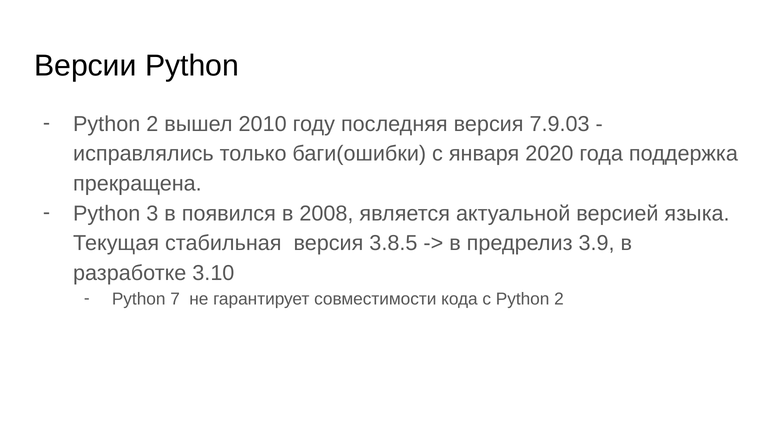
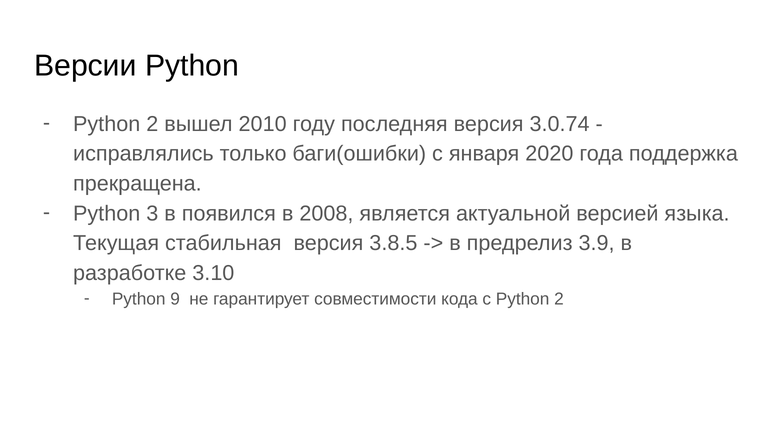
7.9.03: 7.9.03 -> 3.0.74
7: 7 -> 9
